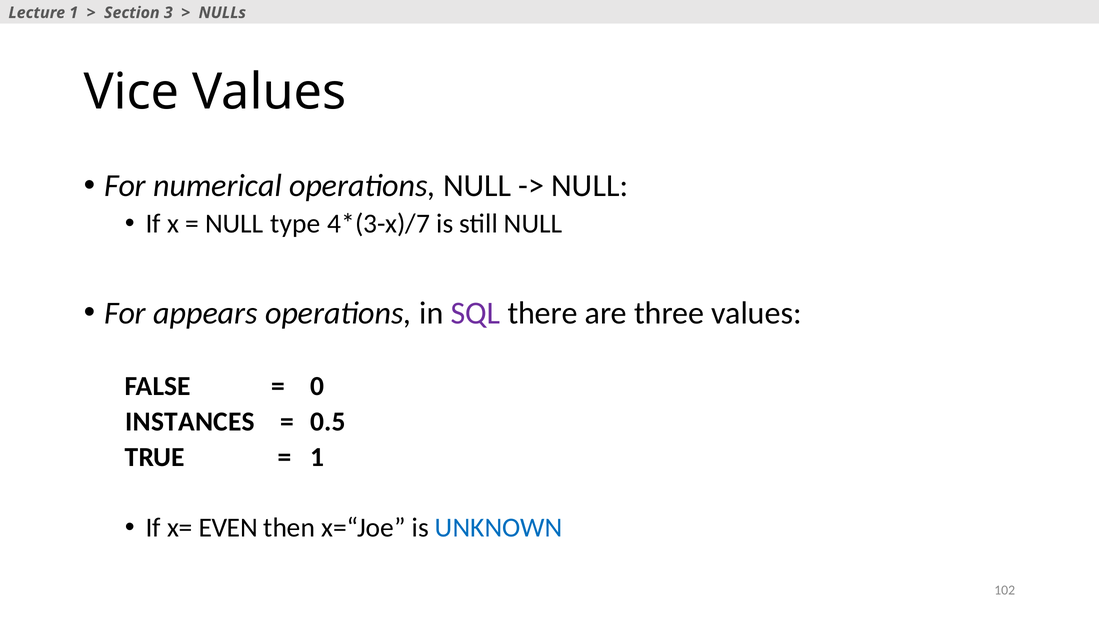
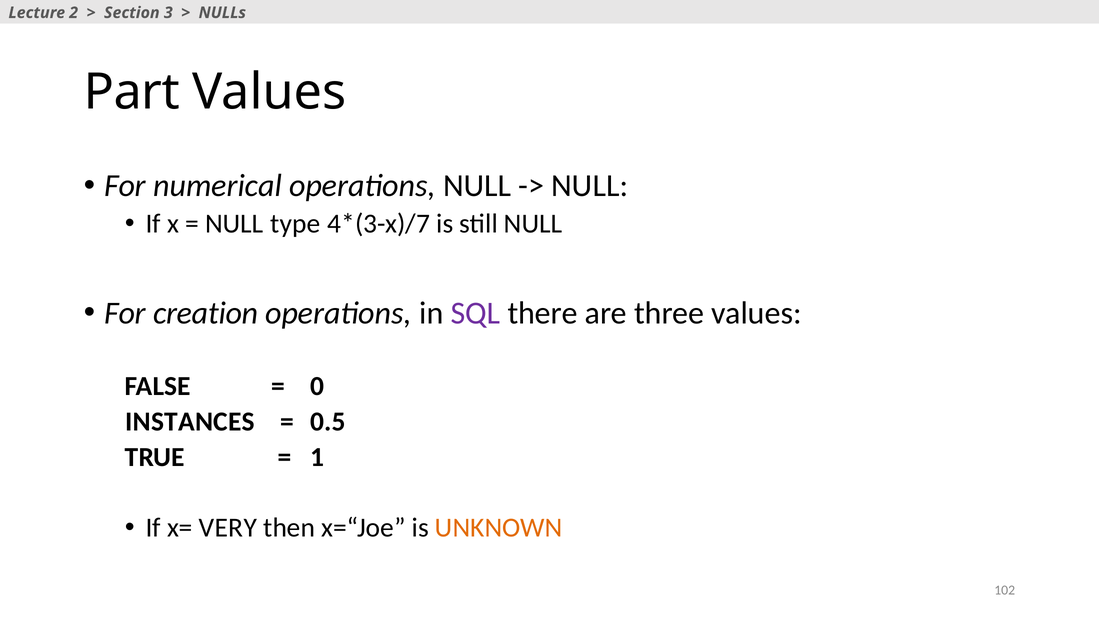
Lecture 1: 1 -> 2
Vice: Vice -> Part
appears: appears -> creation
EVEN: EVEN -> VERY
UNKNOWN colour: blue -> orange
